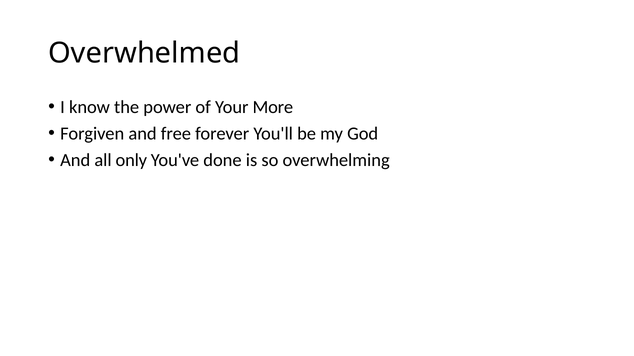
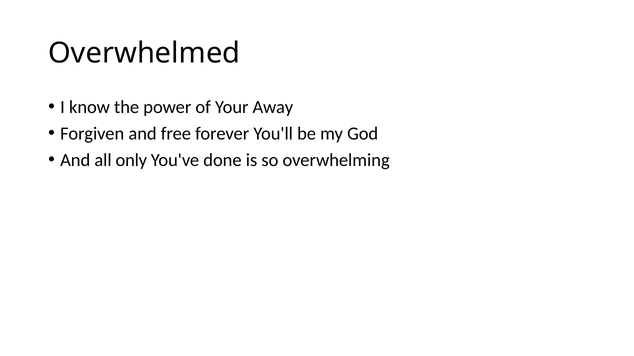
More: More -> Away
